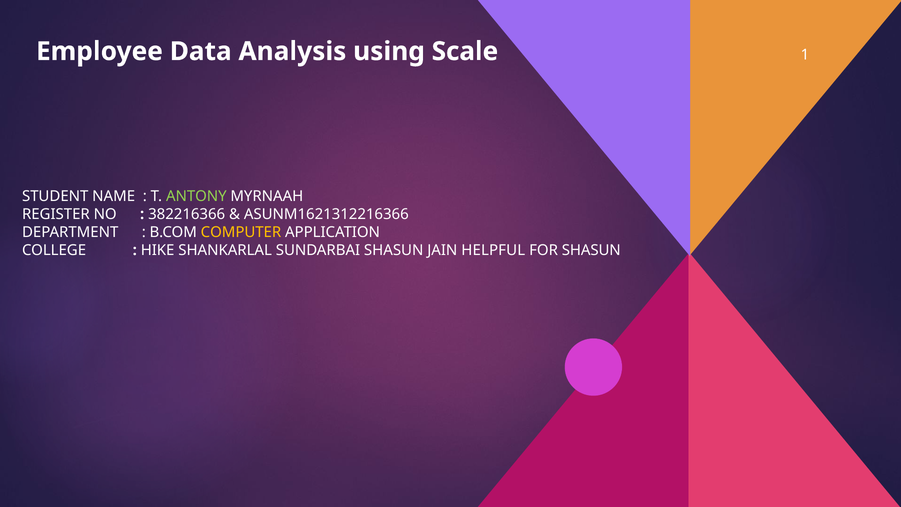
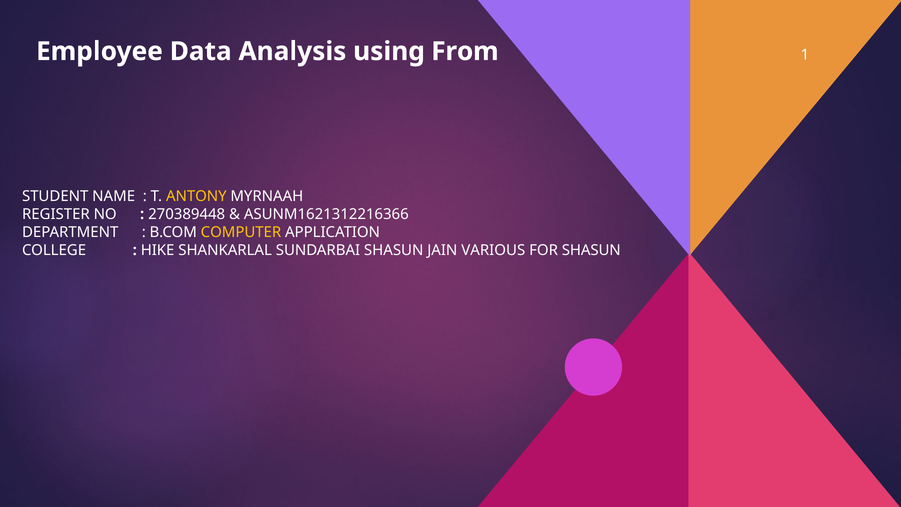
Scale: Scale -> From
ANTONY colour: light green -> yellow
382216366: 382216366 -> 270389448
HELPFUL: HELPFUL -> VARIOUS
